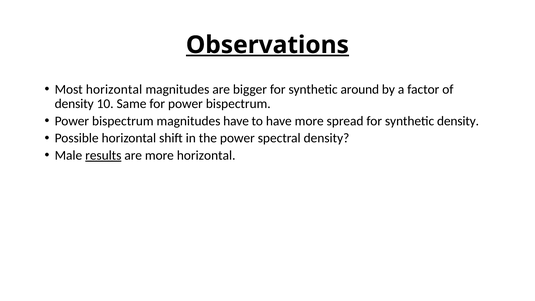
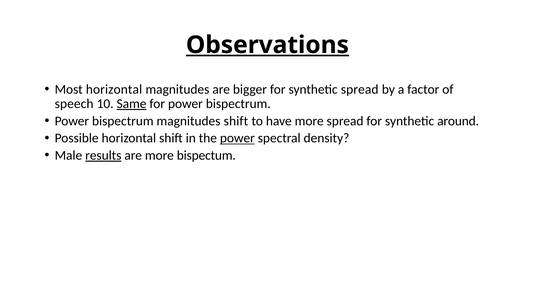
synthetic around: around -> spread
density at (74, 104): density -> speech
Same underline: none -> present
magnitudes have: have -> shift
synthetic density: density -> around
power at (237, 138) underline: none -> present
more horizontal: horizontal -> bispectum
